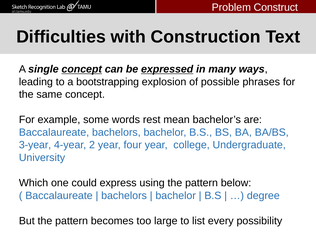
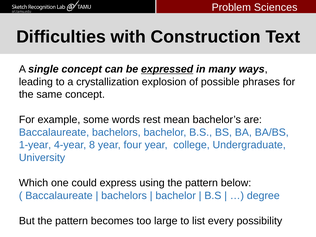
Construct: Construct -> Sciences
concept at (82, 69) underline: present -> none
bootstrapping: bootstrapping -> crystallization
3-year: 3-year -> 1-year
2: 2 -> 8
